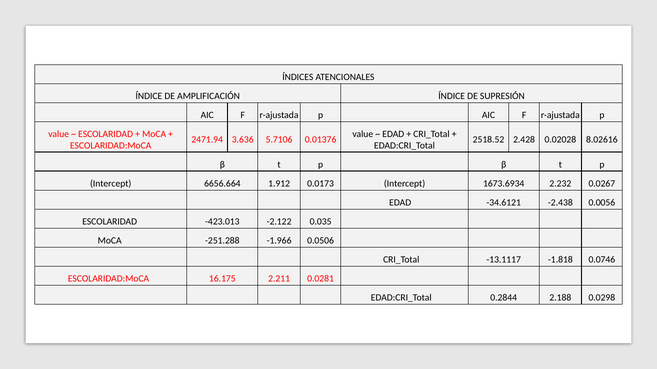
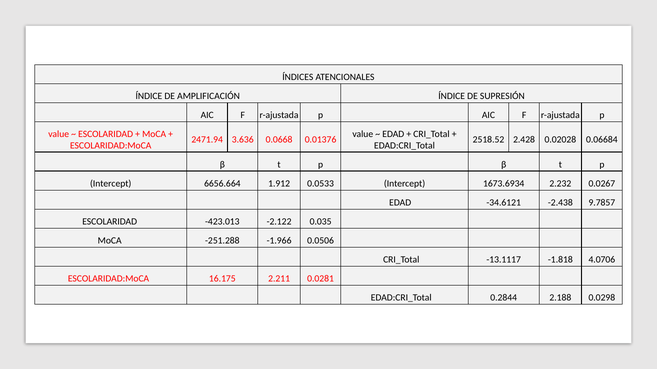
5.7106: 5.7106 -> 0.0668
8.02616: 8.02616 -> 0.06684
0.0173: 0.0173 -> 0.0533
0.0056: 0.0056 -> 9.7857
0.0746: 0.0746 -> 4.0706
